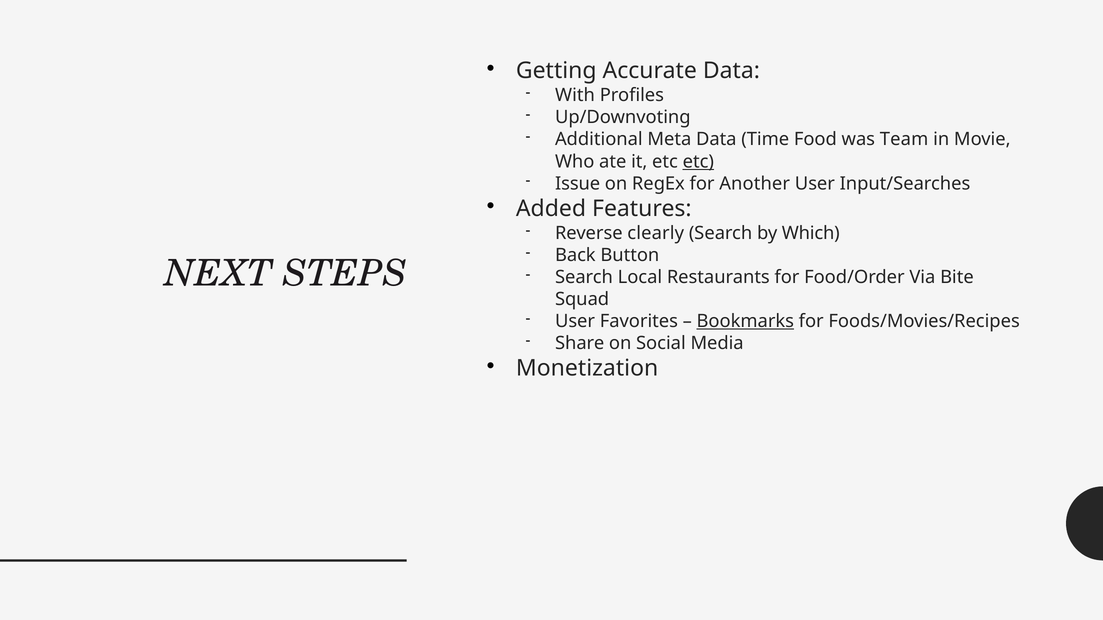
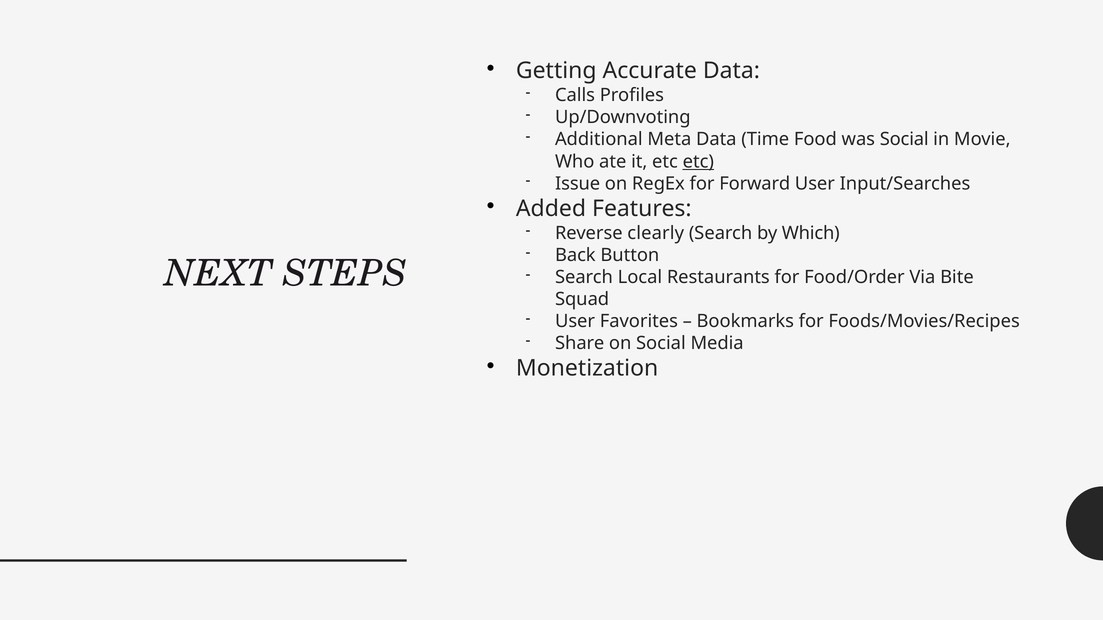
With: With -> Calls
was Team: Team -> Social
Another: Another -> Forward
Bookmarks underline: present -> none
